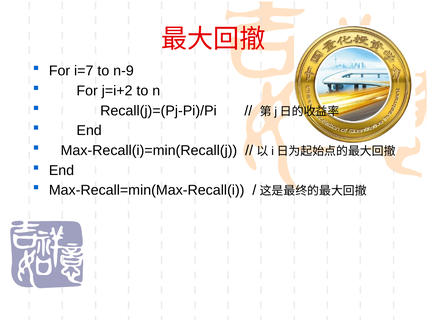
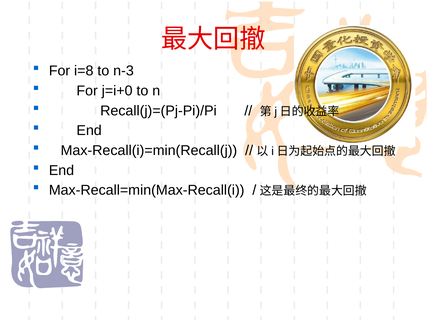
i=7: i=7 -> i=8
n-9: n-9 -> n-3
j=i+2: j=i+2 -> j=i+0
